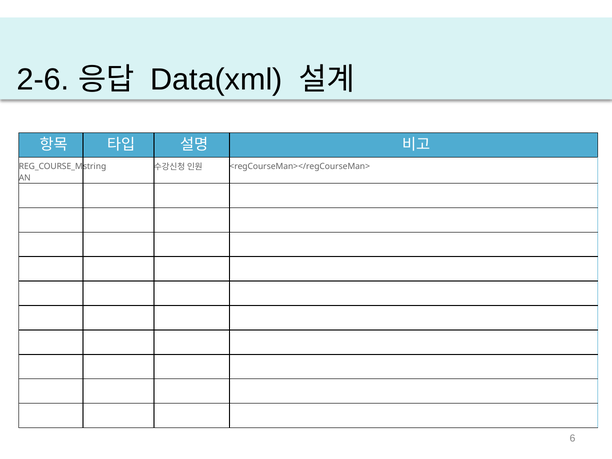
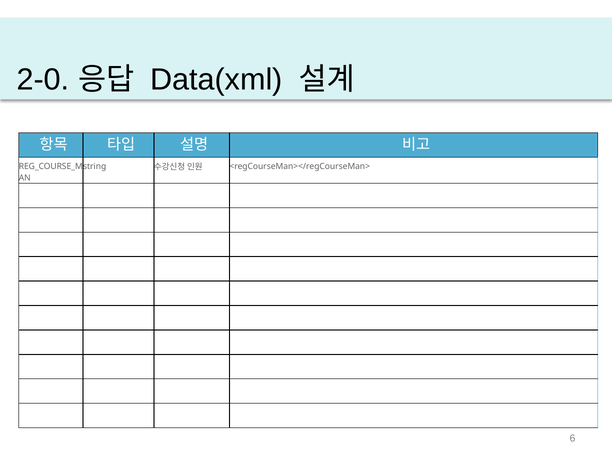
2-6: 2-6 -> 2-0
